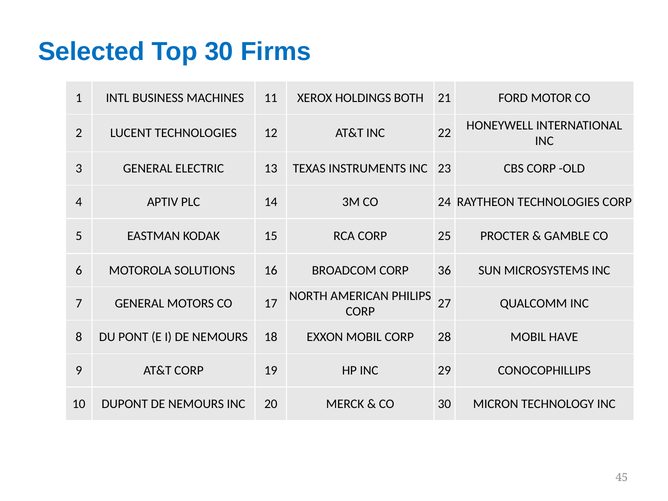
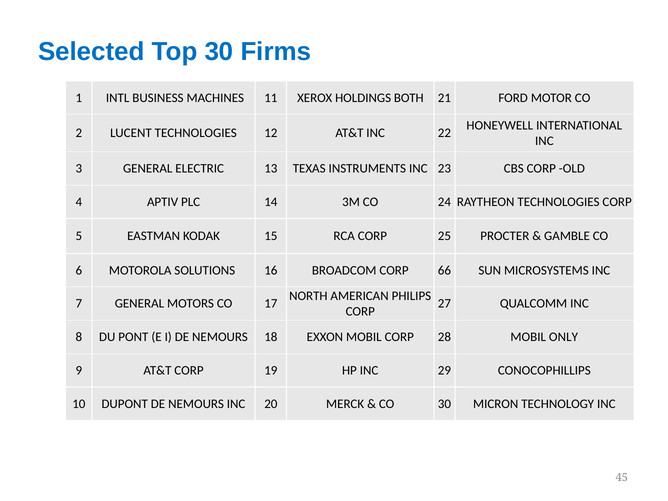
36: 36 -> 66
HAVE: HAVE -> ONLY
